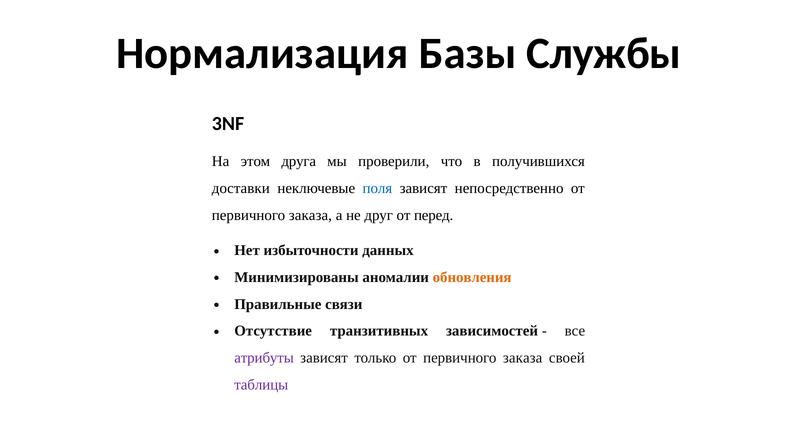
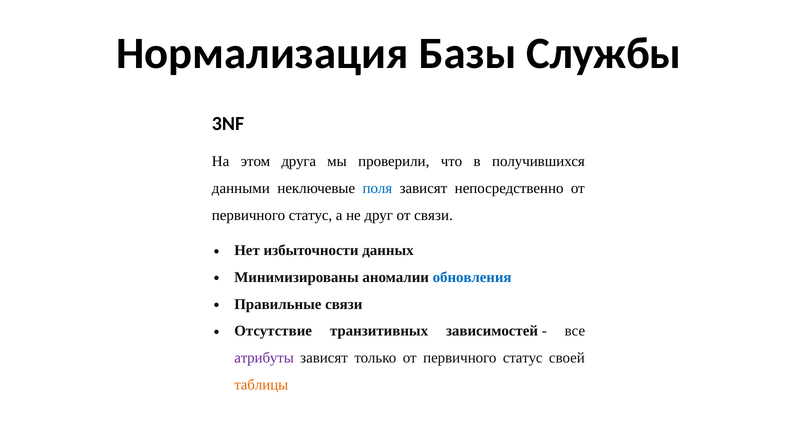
доставки: доставки -> данными
заказа at (310, 215): заказа -> статус
от перед: перед -> связи
обновления colour: orange -> blue
только от первичного заказа: заказа -> статус
таблицы colour: purple -> orange
